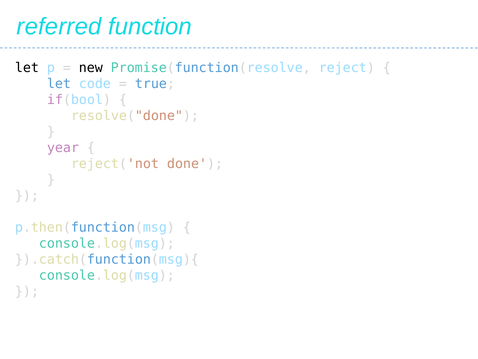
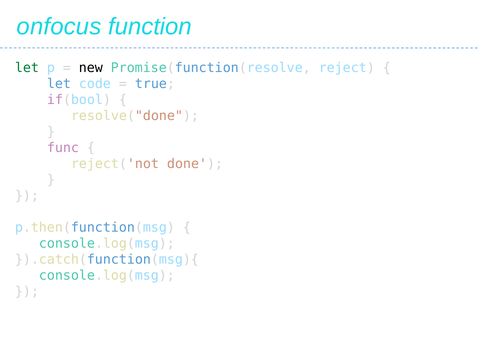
referred: referred -> onfocus
let at (27, 68) colour: black -> green
year: year -> func
